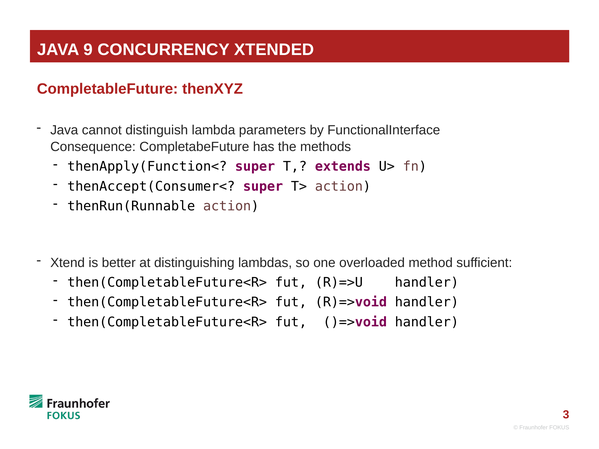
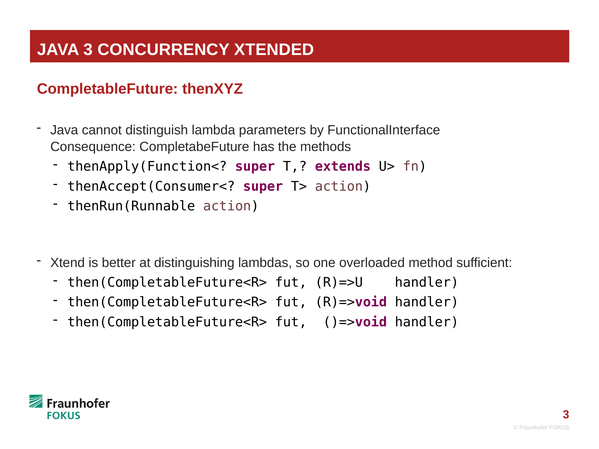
JAVA 9: 9 -> 3
